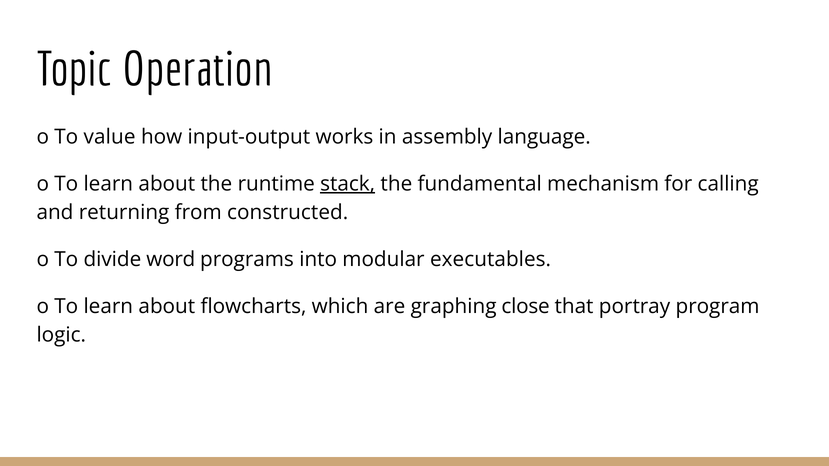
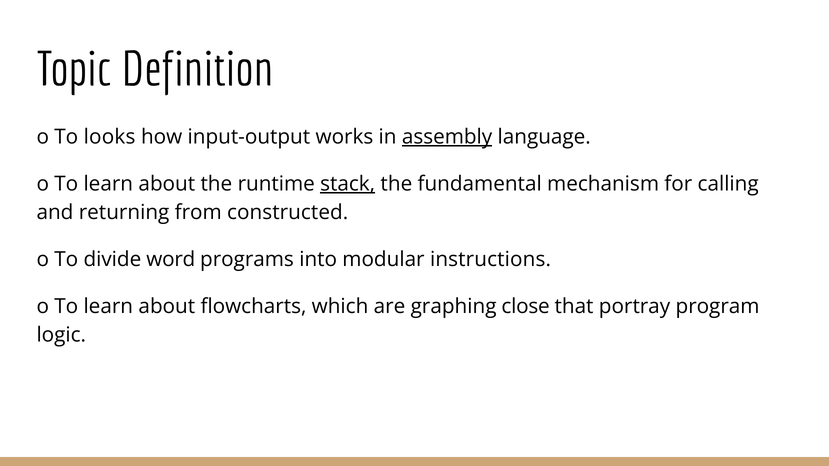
Operation: Operation -> Definition
value: value -> looks
assembly underline: none -> present
executables: executables -> instructions
